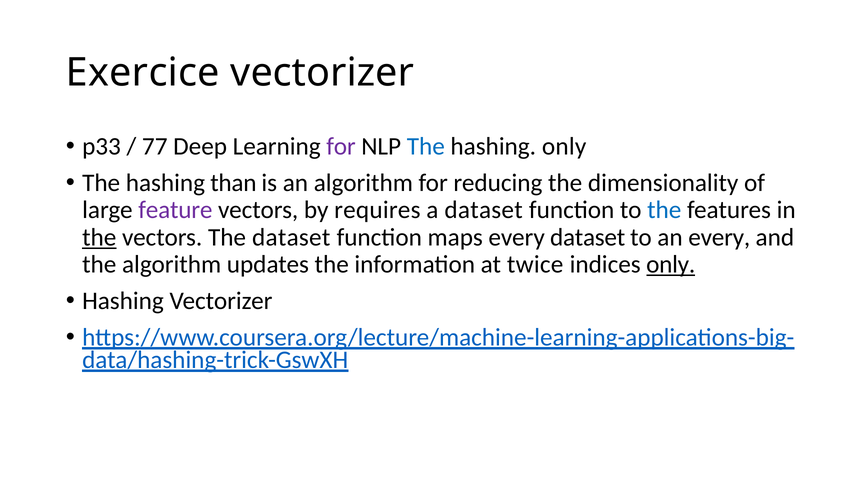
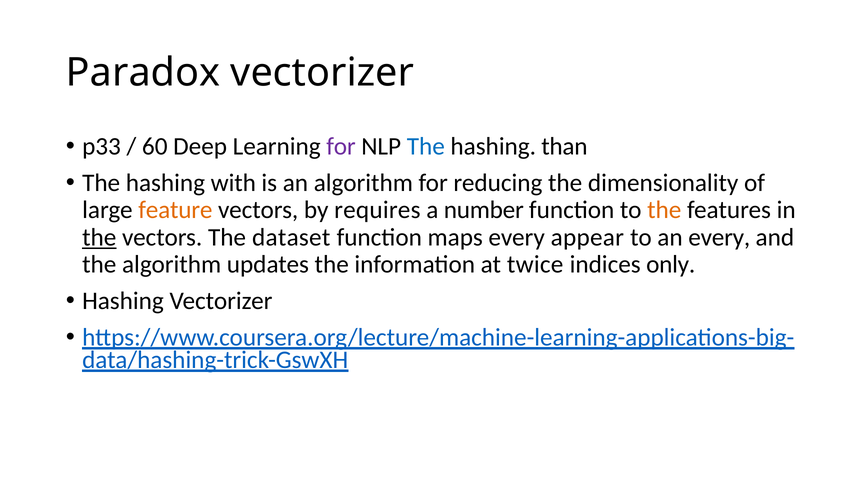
Exercice: Exercice -> Paradox
77: 77 -> 60
hashing only: only -> than
than: than -> with
feature colour: purple -> orange
a dataset: dataset -> number
the at (664, 210) colour: blue -> orange
every dataset: dataset -> appear
only at (671, 264) underline: present -> none
